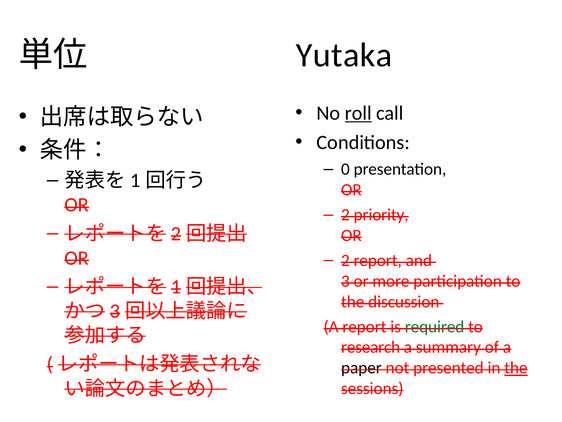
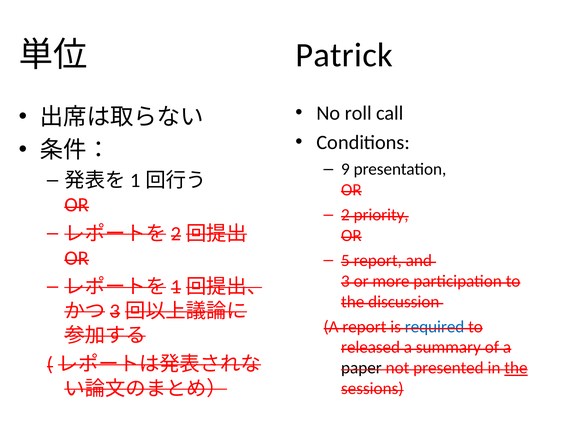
Yutaka: Yutaka -> Patrick
roll underline: present -> none
0: 0 -> 9
2 at (345, 260): 2 -> 5
required colour: green -> blue
research: research -> released
